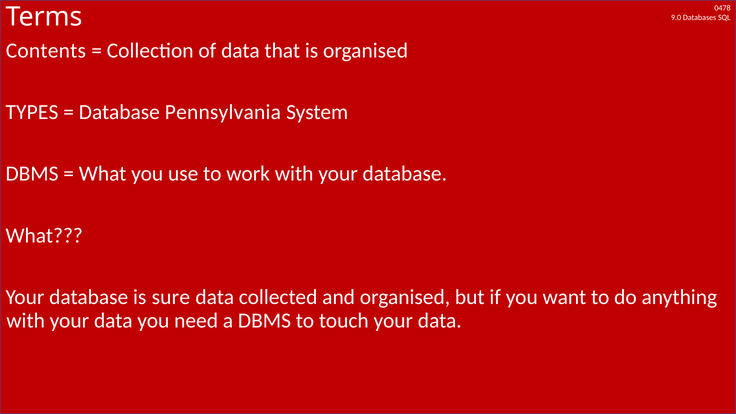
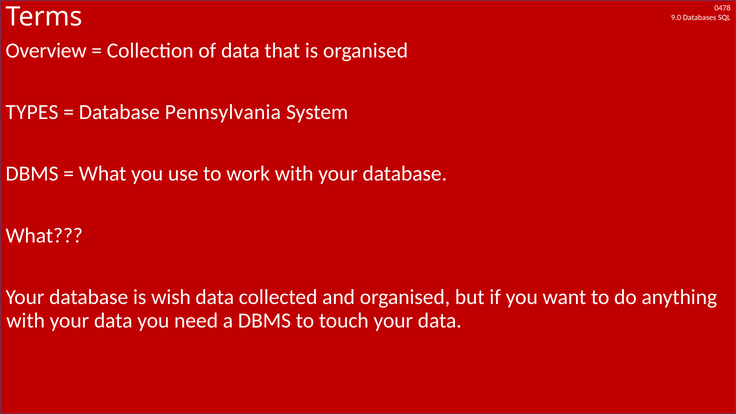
Contents: Contents -> Overview
sure: sure -> wish
